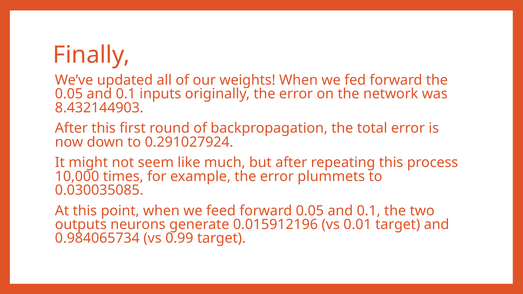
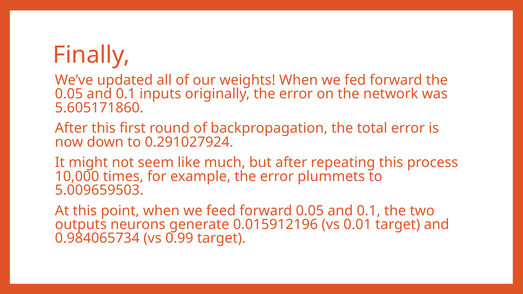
8.432144903: 8.432144903 -> 5.605171860
0.030035085: 0.030035085 -> 5.009659503
